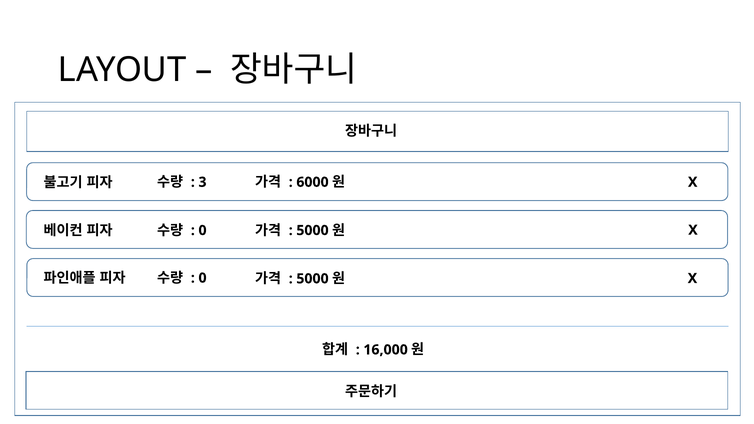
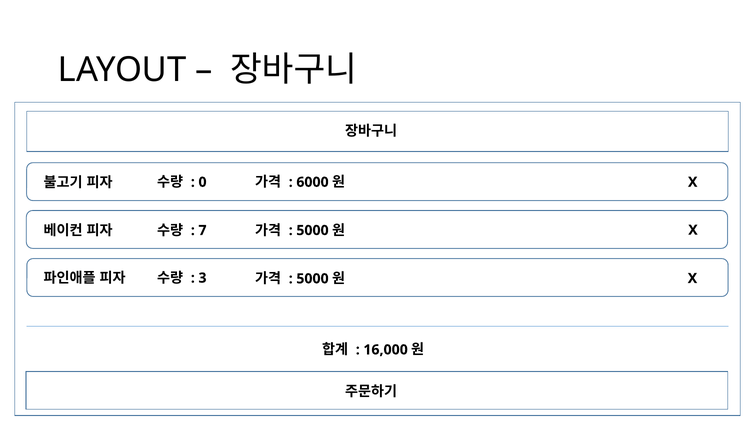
3: 3 -> 0
0 at (203, 230): 0 -> 7
0 at (203, 278): 0 -> 3
